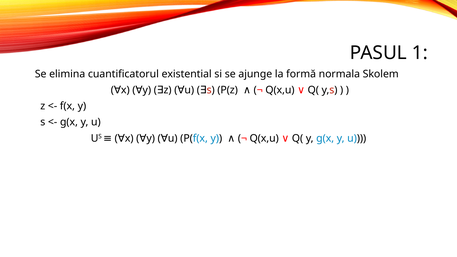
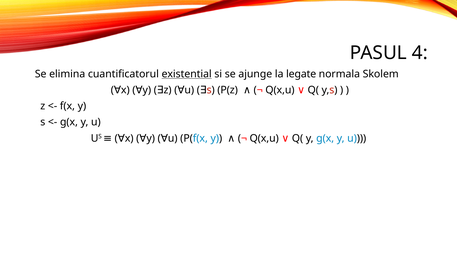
1: 1 -> 4
existential underline: none -> present
formă: formă -> legate
